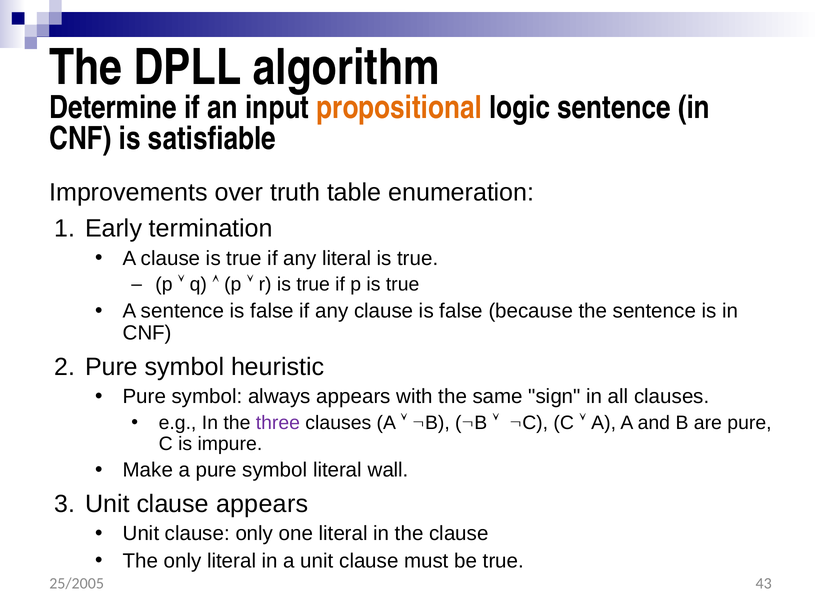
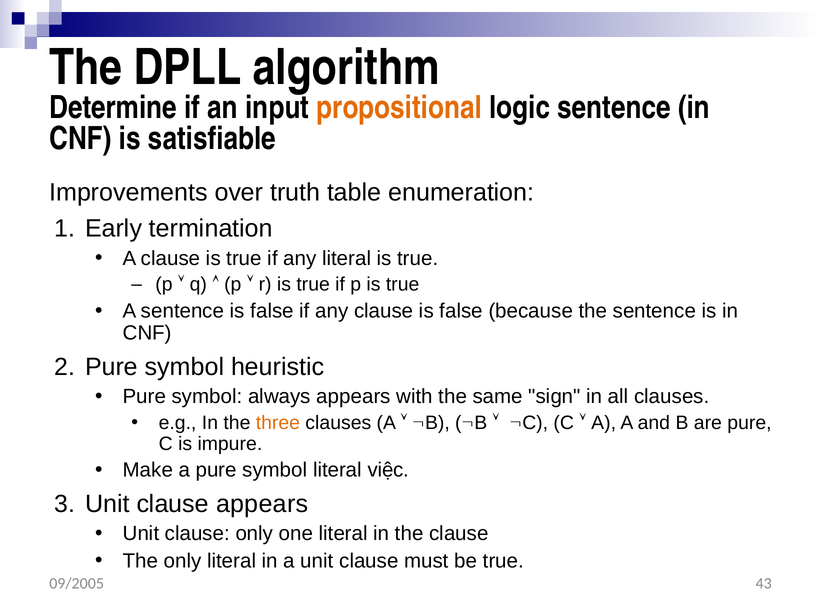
three colour: purple -> orange
wall: wall -> việc
25/2005: 25/2005 -> 09/2005
